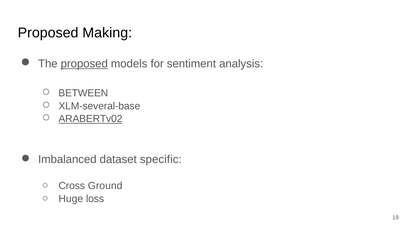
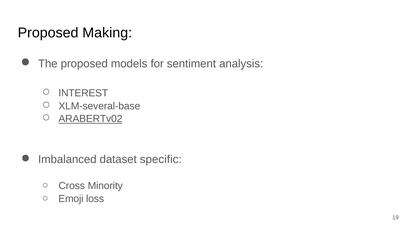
proposed at (84, 64) underline: present -> none
BETWEEN: BETWEEN -> INTEREST
Ground: Ground -> Minority
Huge: Huge -> Emoji
